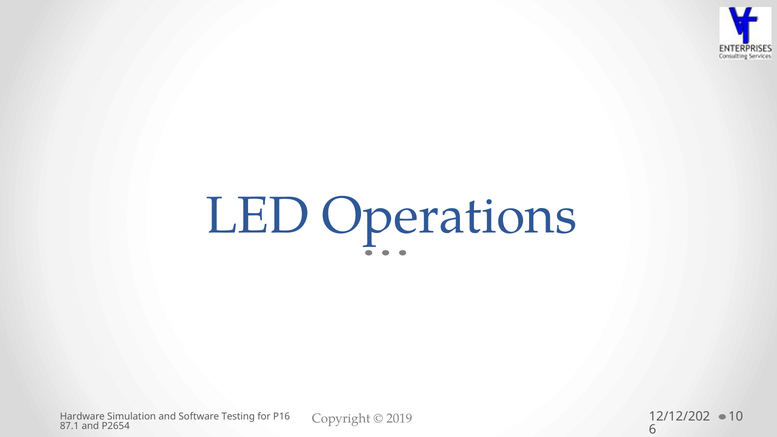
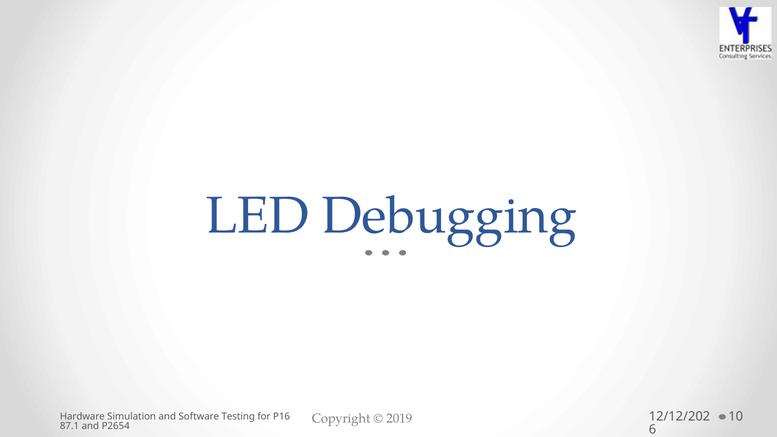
Operations: Operations -> Debugging
